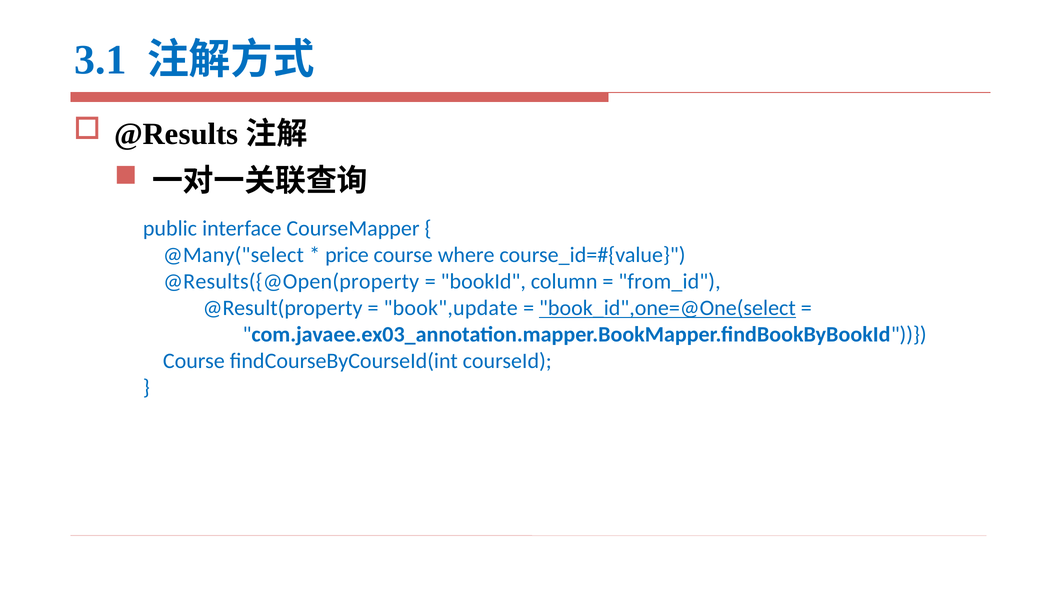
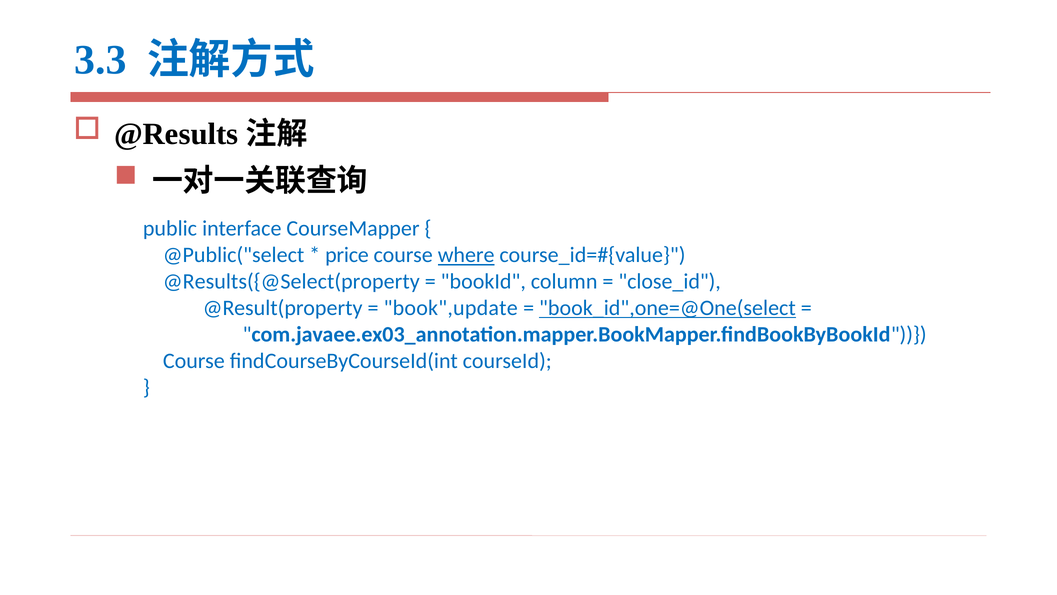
3.1: 3.1 -> 3.3
@Many("select: @Many("select -> @Public("select
where underline: none -> present
@Results({@Open(property: @Results({@Open(property -> @Results({@Select(property
from_id: from_id -> close_id
